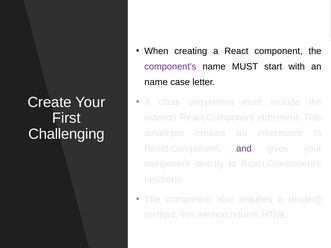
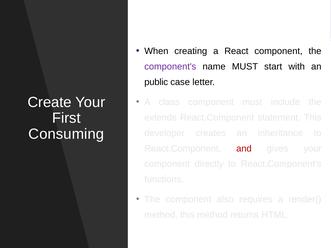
name at (156, 82): name -> public
Challenging: Challenging -> Consuming
and colour: purple -> red
